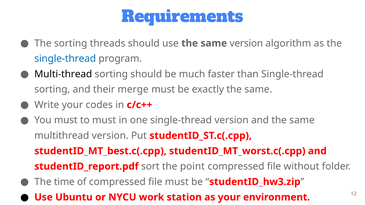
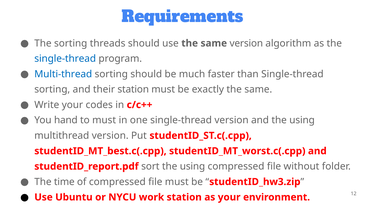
Multi-thread colour: black -> blue
their merge: merge -> station
You must: must -> hand
and the same: same -> using
point at (192, 167): point -> using
